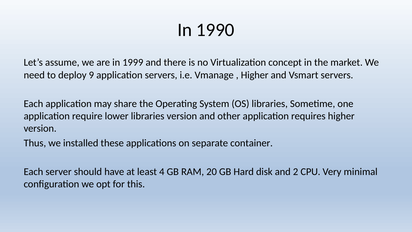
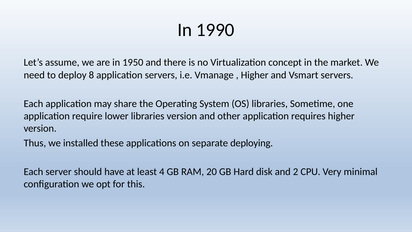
1999: 1999 -> 1950
9: 9 -> 8
container: container -> deploying
